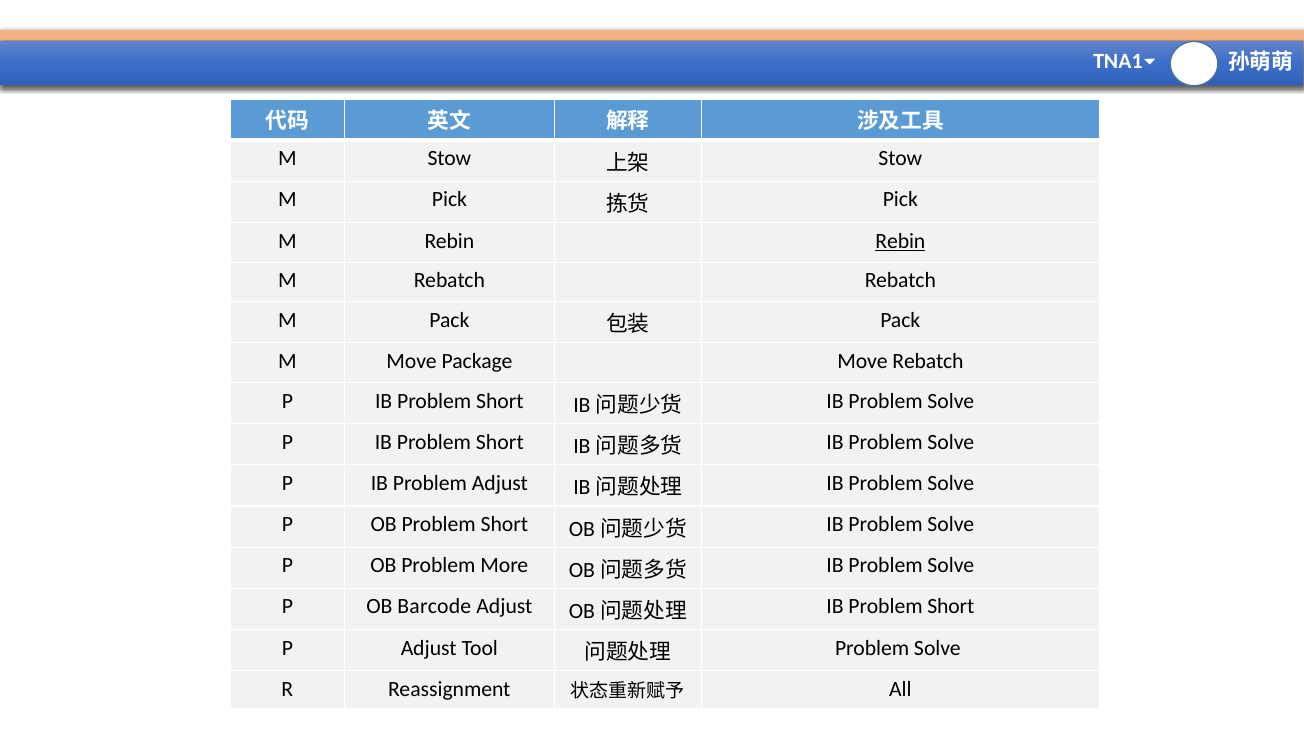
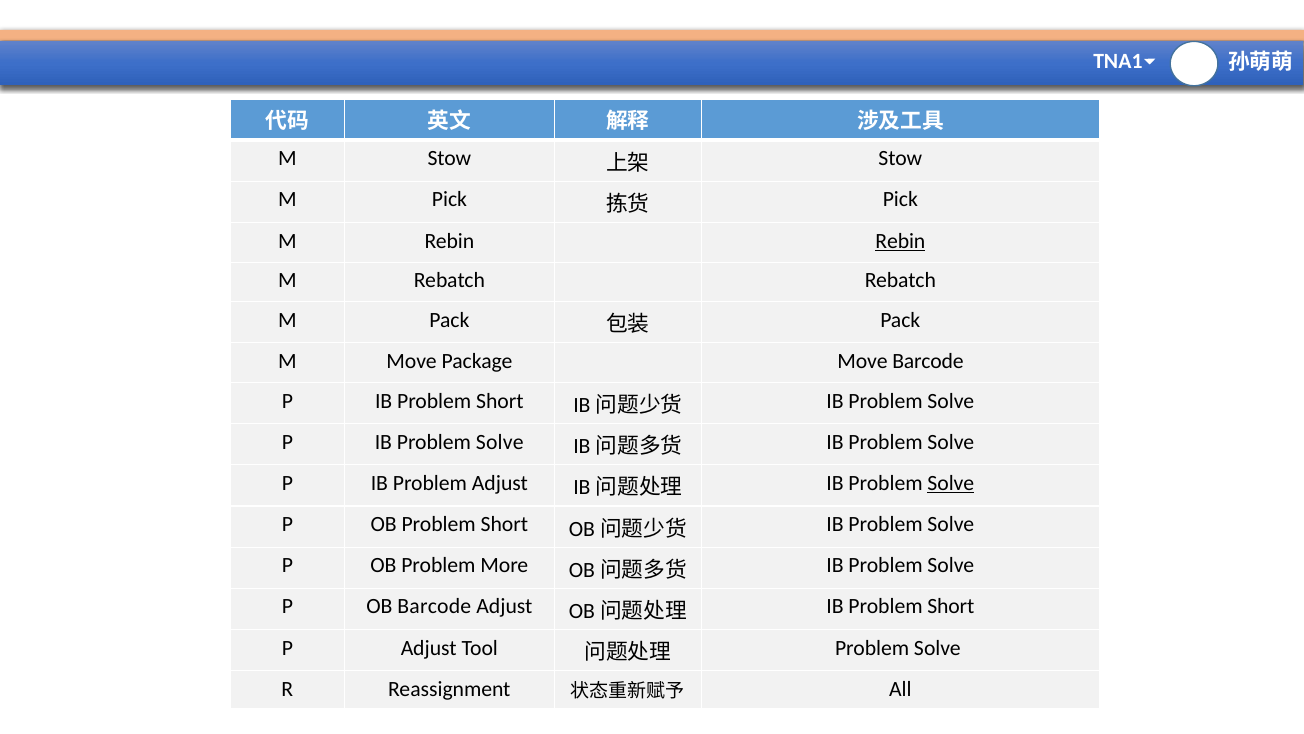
Move Rebatch: Rebatch -> Barcode
Short at (500, 442): Short -> Solve
Solve at (951, 483) underline: none -> present
